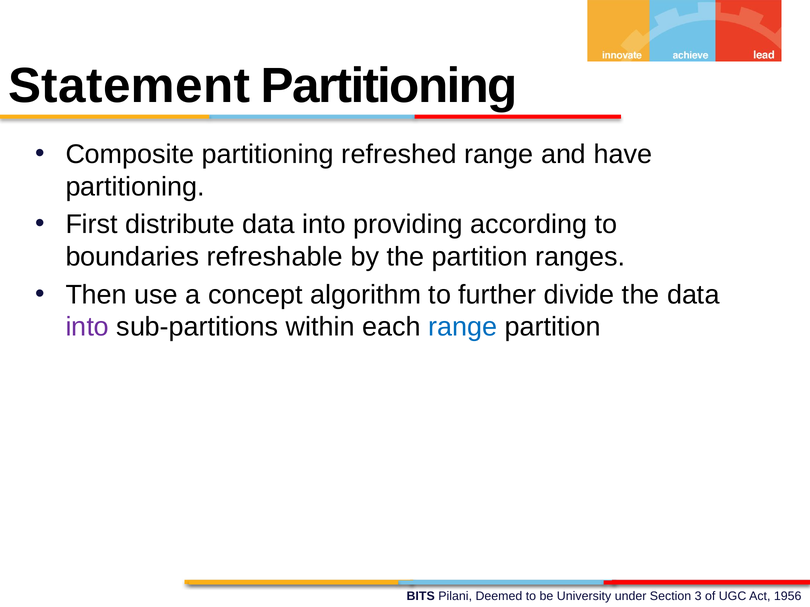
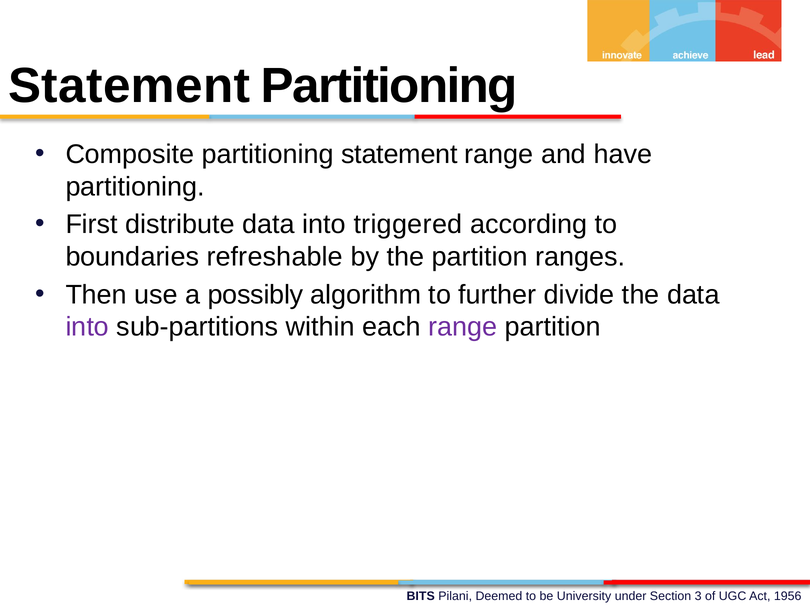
partitioning refreshed: refreshed -> statement
providing: providing -> triggered
concept: concept -> possibly
range at (463, 327) colour: blue -> purple
